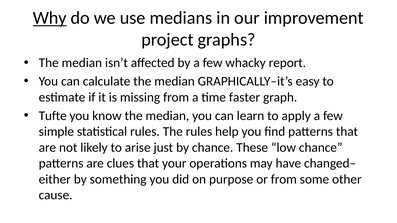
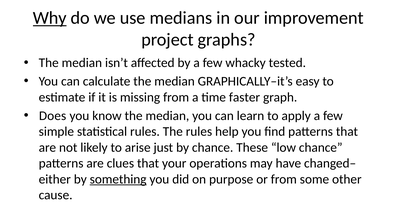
report: report -> tested
Tufte: Tufte -> Does
something underline: none -> present
